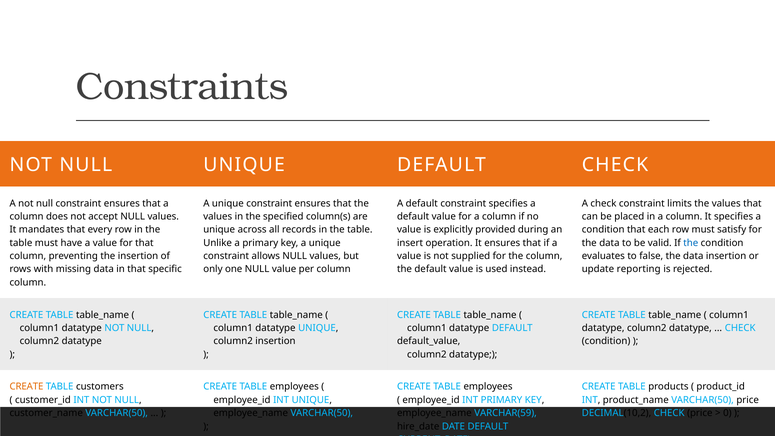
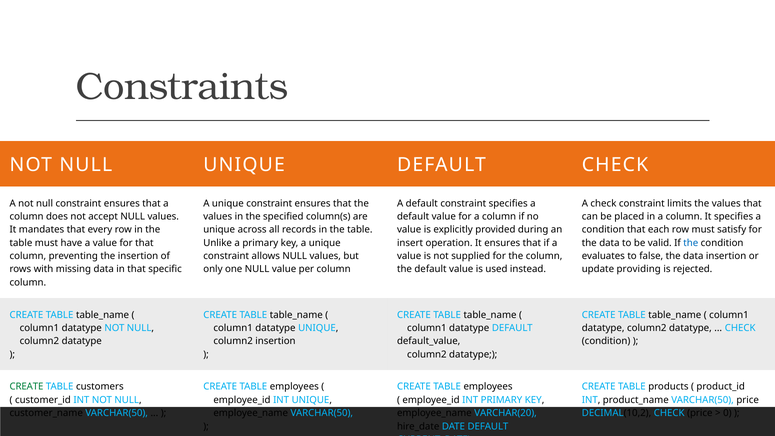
reporting: reporting -> providing
CREATE at (26, 387) colour: orange -> green
VARCHAR(59: VARCHAR(59 -> VARCHAR(20
